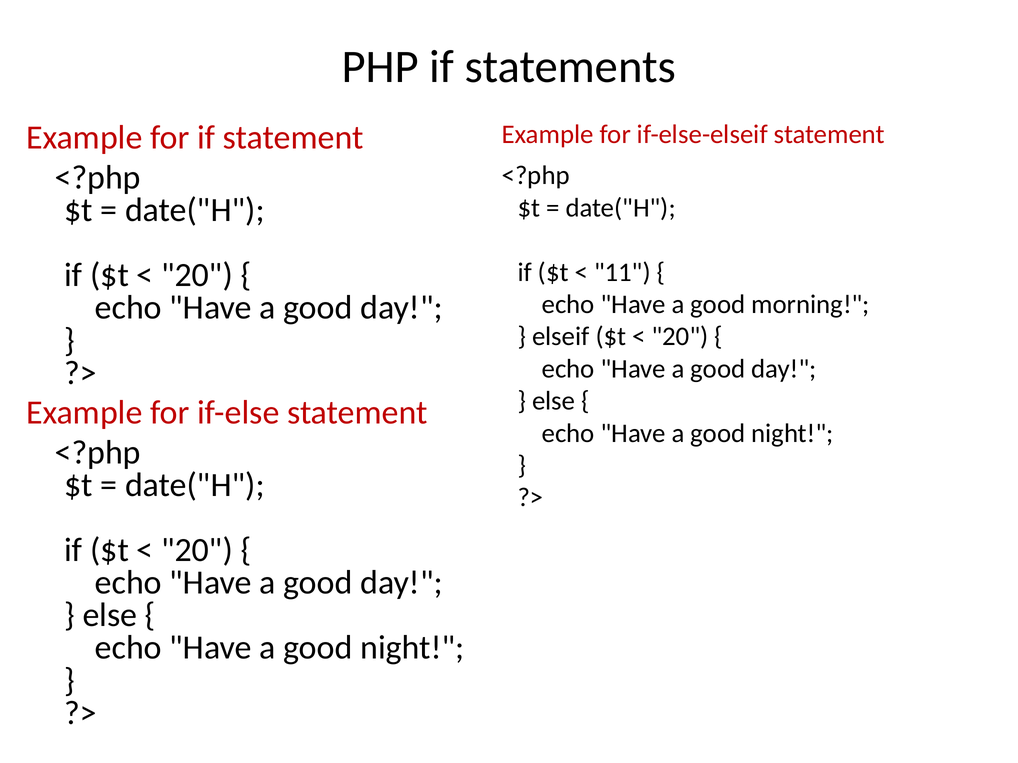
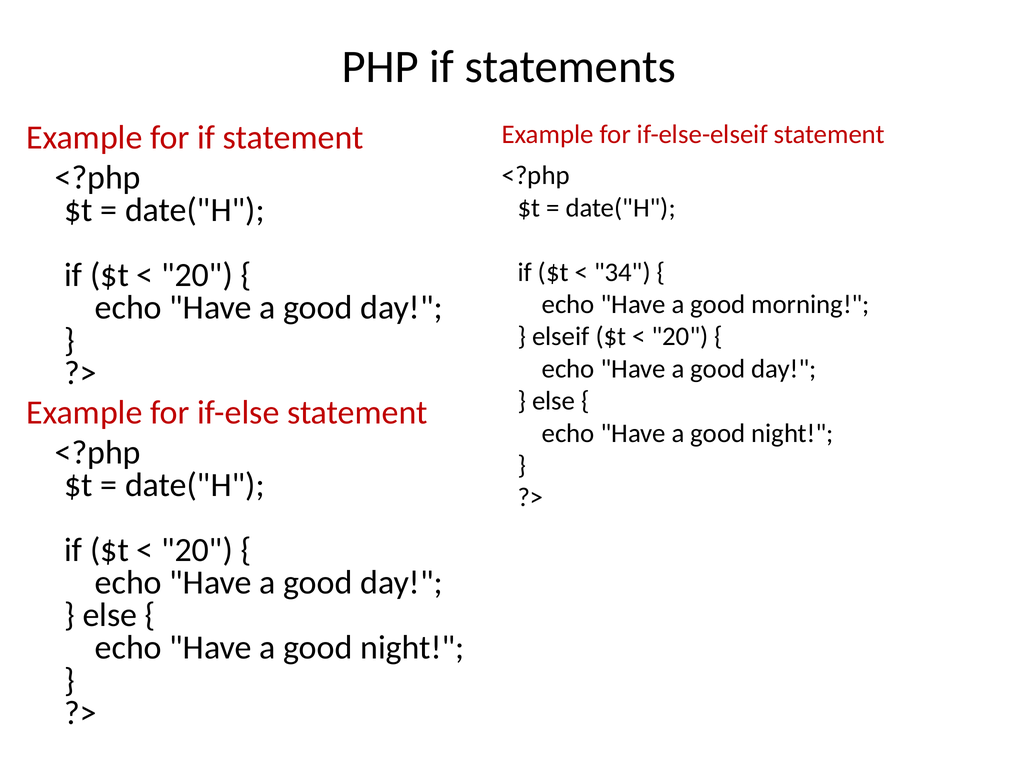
11: 11 -> 34
